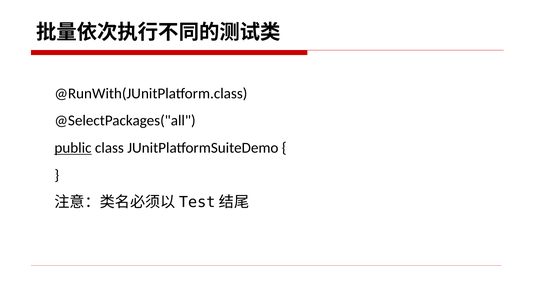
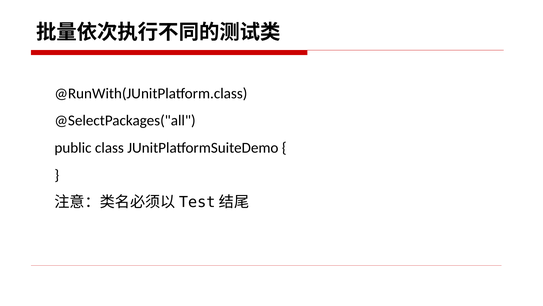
public underline: present -> none
